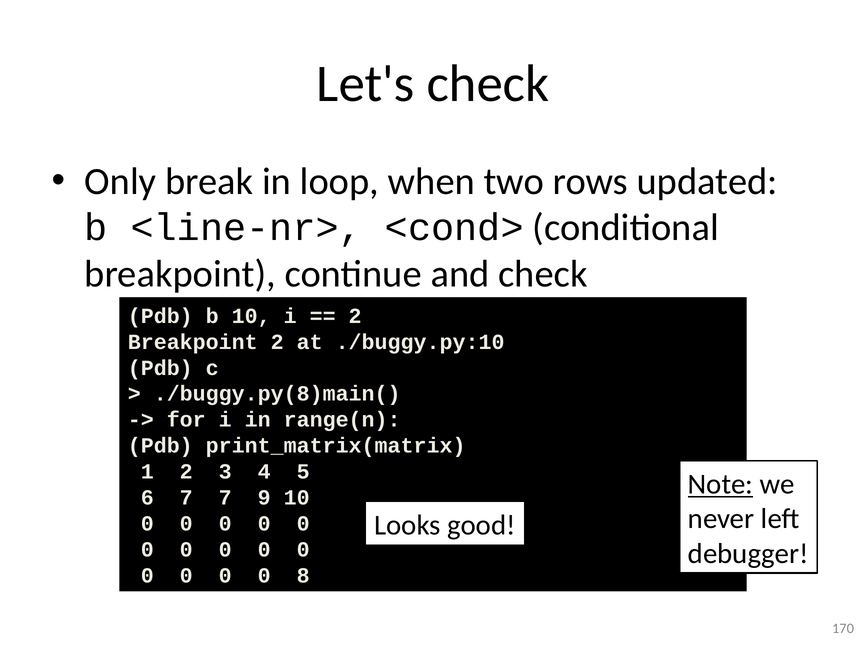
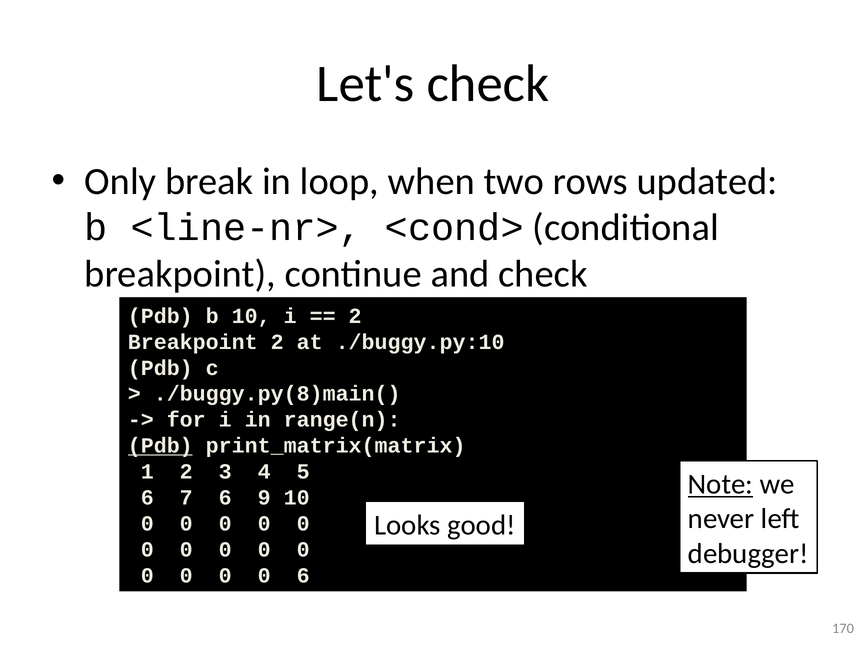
Pdb at (160, 446) underline: none -> present
7 7: 7 -> 6
0 8: 8 -> 6
